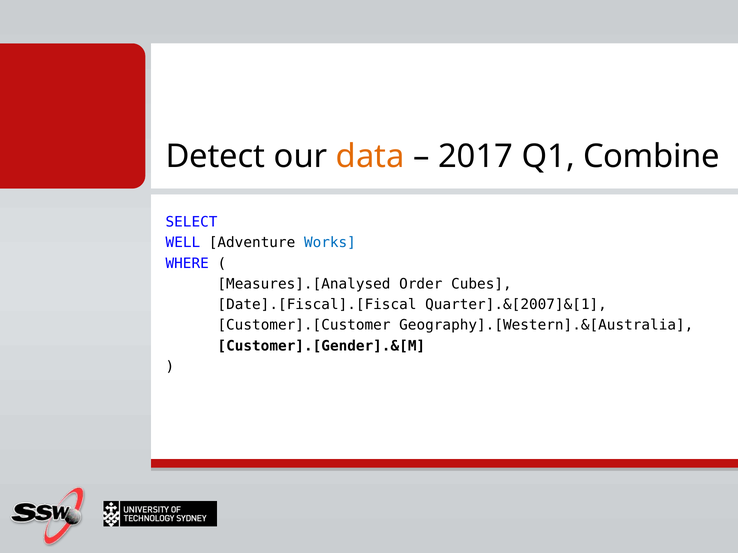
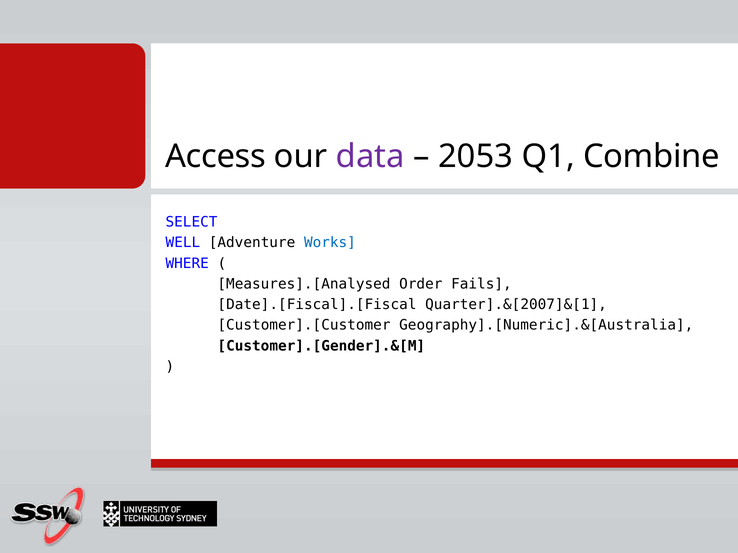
Detect: Detect -> Access
data colour: orange -> purple
2017: 2017 -> 2053
Cubes: Cubes -> Fails
Geography].[Western].&[Australia: Geography].[Western].&[Australia -> Geography].[Numeric].&[Australia
